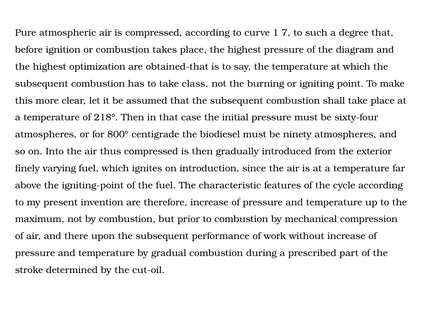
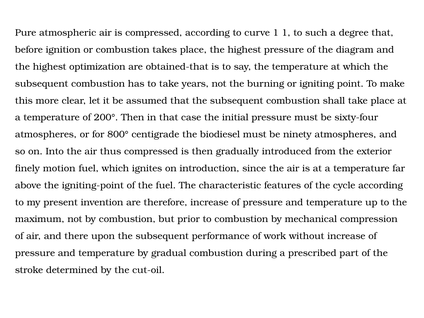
1 7: 7 -> 1
class: class -> years
218°: 218° -> 200°
varying: varying -> motion
